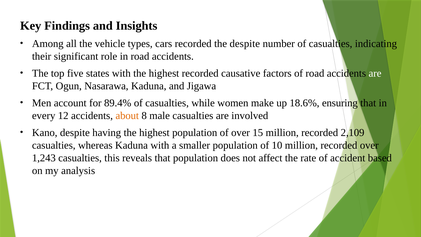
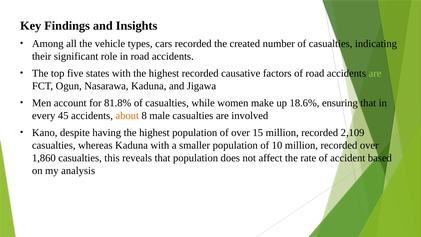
the despite: despite -> created
are at (375, 73) colour: white -> light green
89.4%: 89.4% -> 81.8%
12: 12 -> 45
1,243: 1,243 -> 1,860
